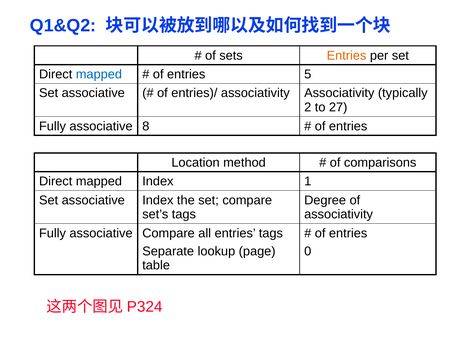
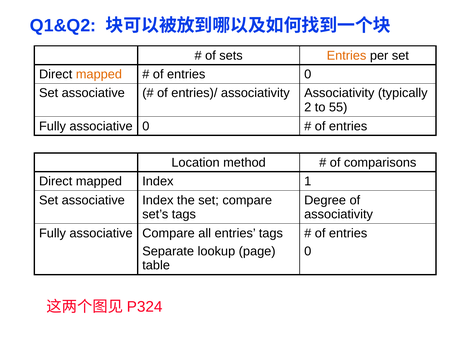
mapped at (99, 74) colour: blue -> orange
5 at (308, 74): 5 -> 0
27: 27 -> 55
associative 8: 8 -> 0
